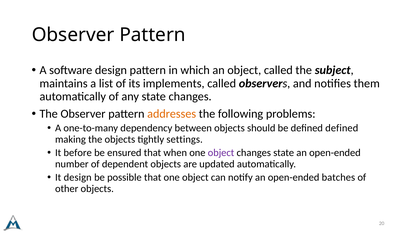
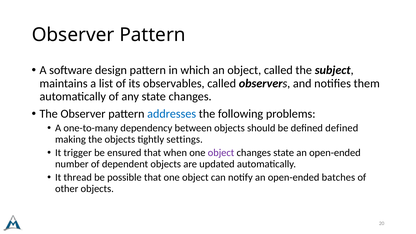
implements: implements -> observables
addresses colour: orange -> blue
before: before -> trigger
It design: design -> thread
